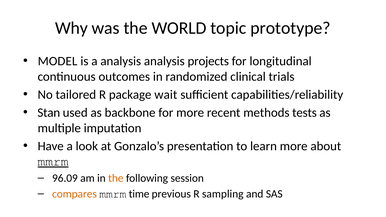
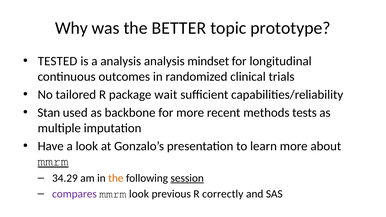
WORLD: WORLD -> BETTER
MODEL: MODEL -> TESTED
projects: projects -> mindset
96.09: 96.09 -> 34.29
session underline: none -> present
compares colour: orange -> purple
mmrm time: time -> look
sampling: sampling -> correctly
